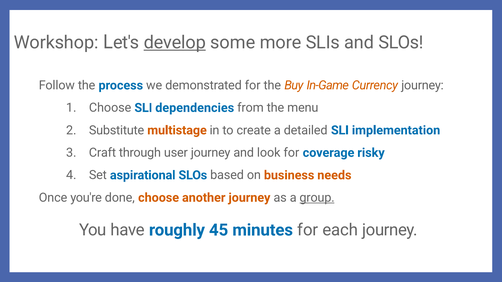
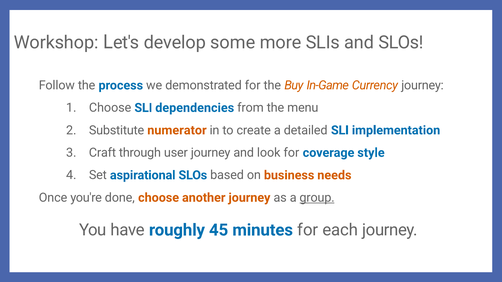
develop underline: present -> none
multistage: multistage -> numerator
risky: risky -> style
